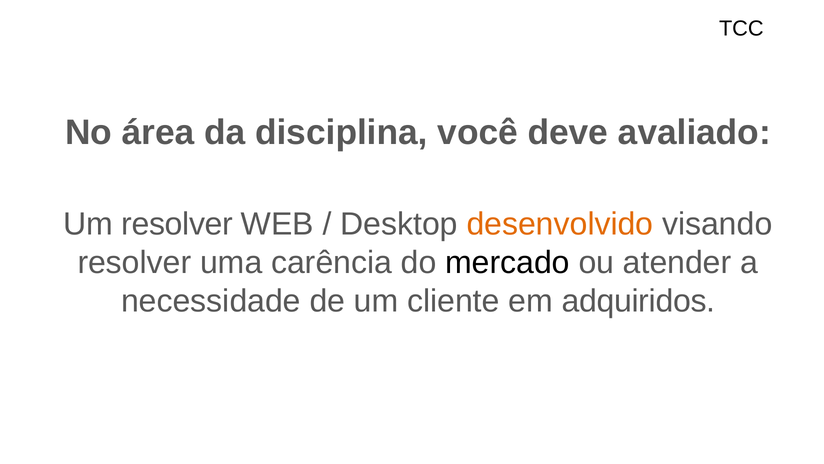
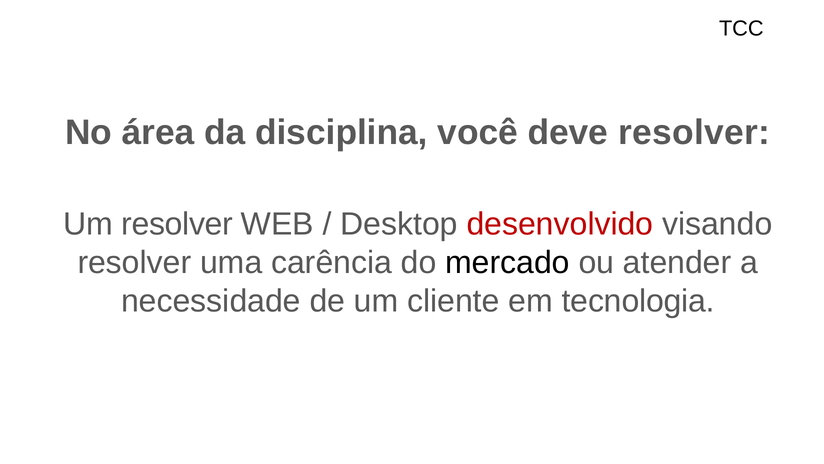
deve avaliado: avaliado -> resolver
desenvolvido colour: orange -> red
adquiridos: adquiridos -> tecnologia
